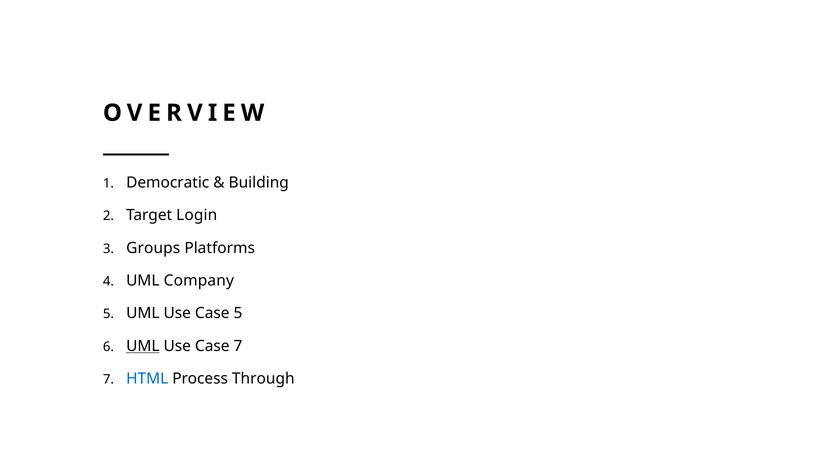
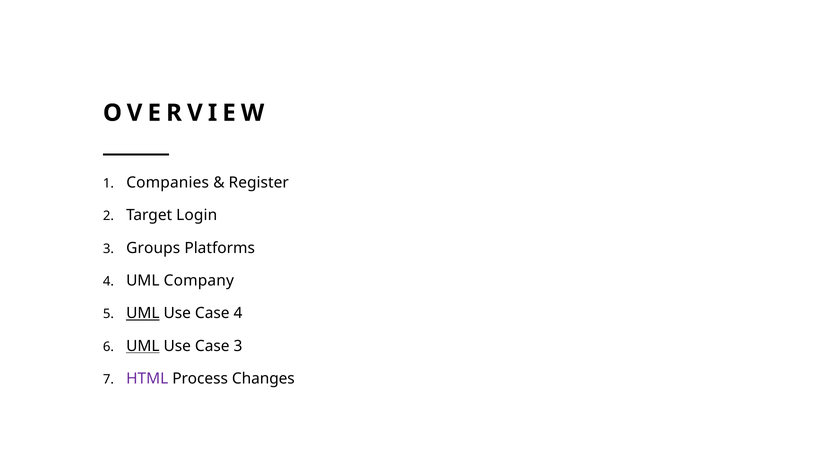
Democratic: Democratic -> Companies
Building: Building -> Register
UML at (143, 313) underline: none -> present
Case 5: 5 -> 4
Case 7: 7 -> 3
HTML colour: blue -> purple
Through: Through -> Changes
